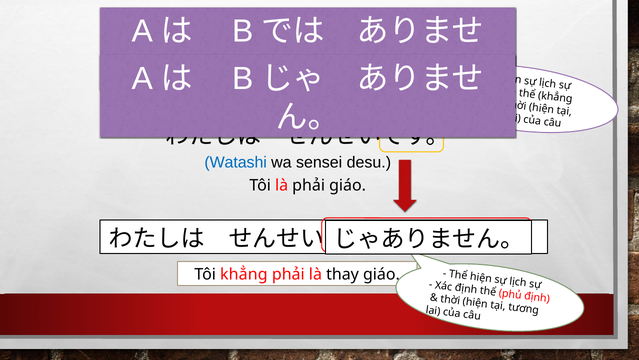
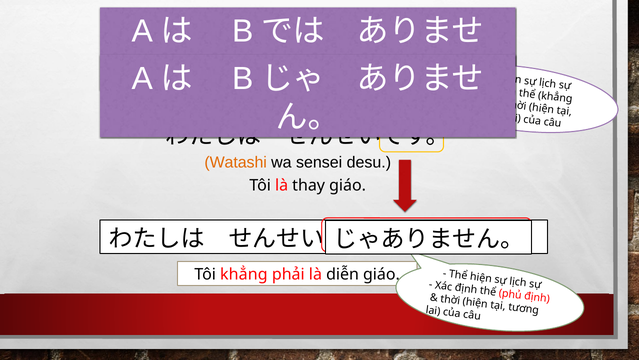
Watashi colour: blue -> orange
là phải: phải -> thay
thay: thay -> diễn
